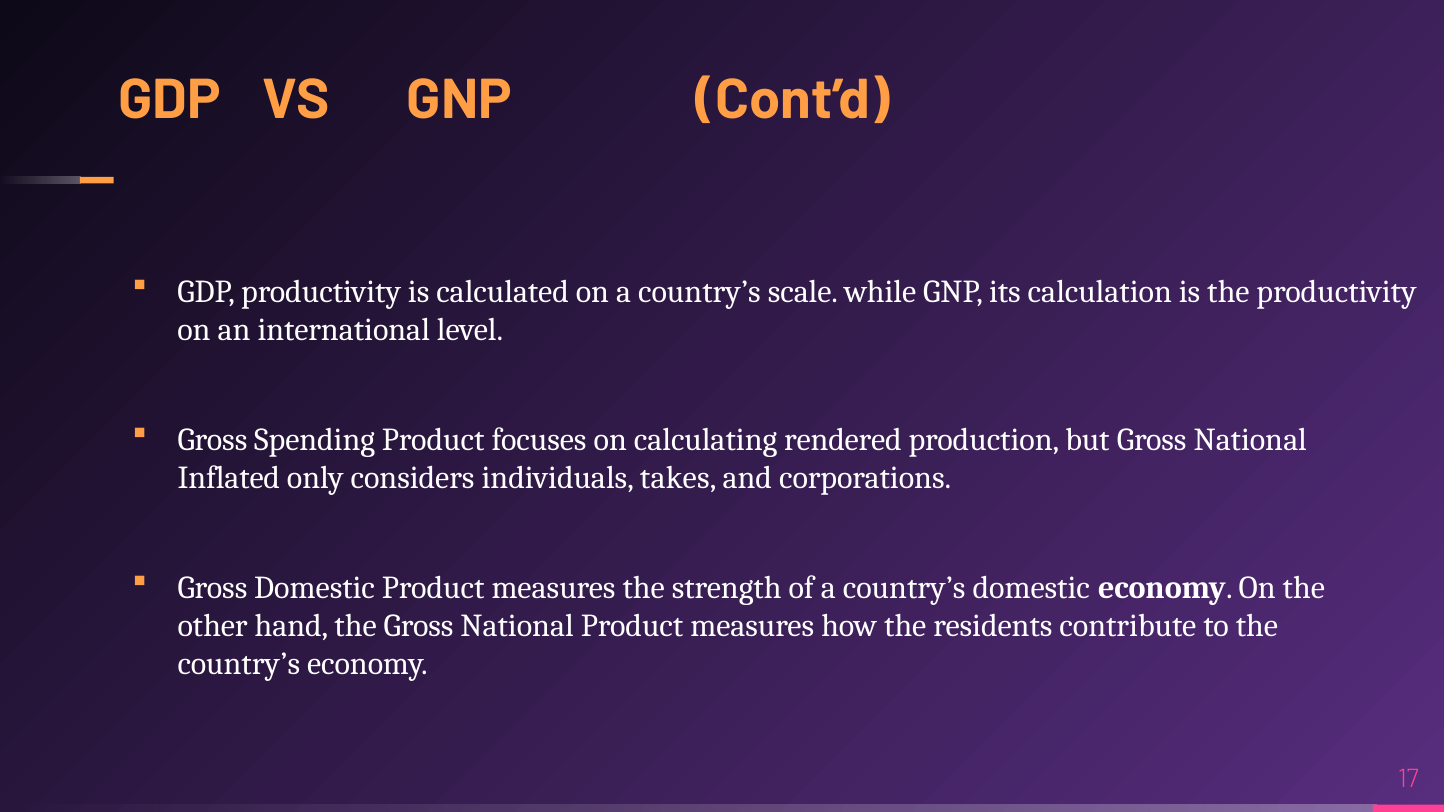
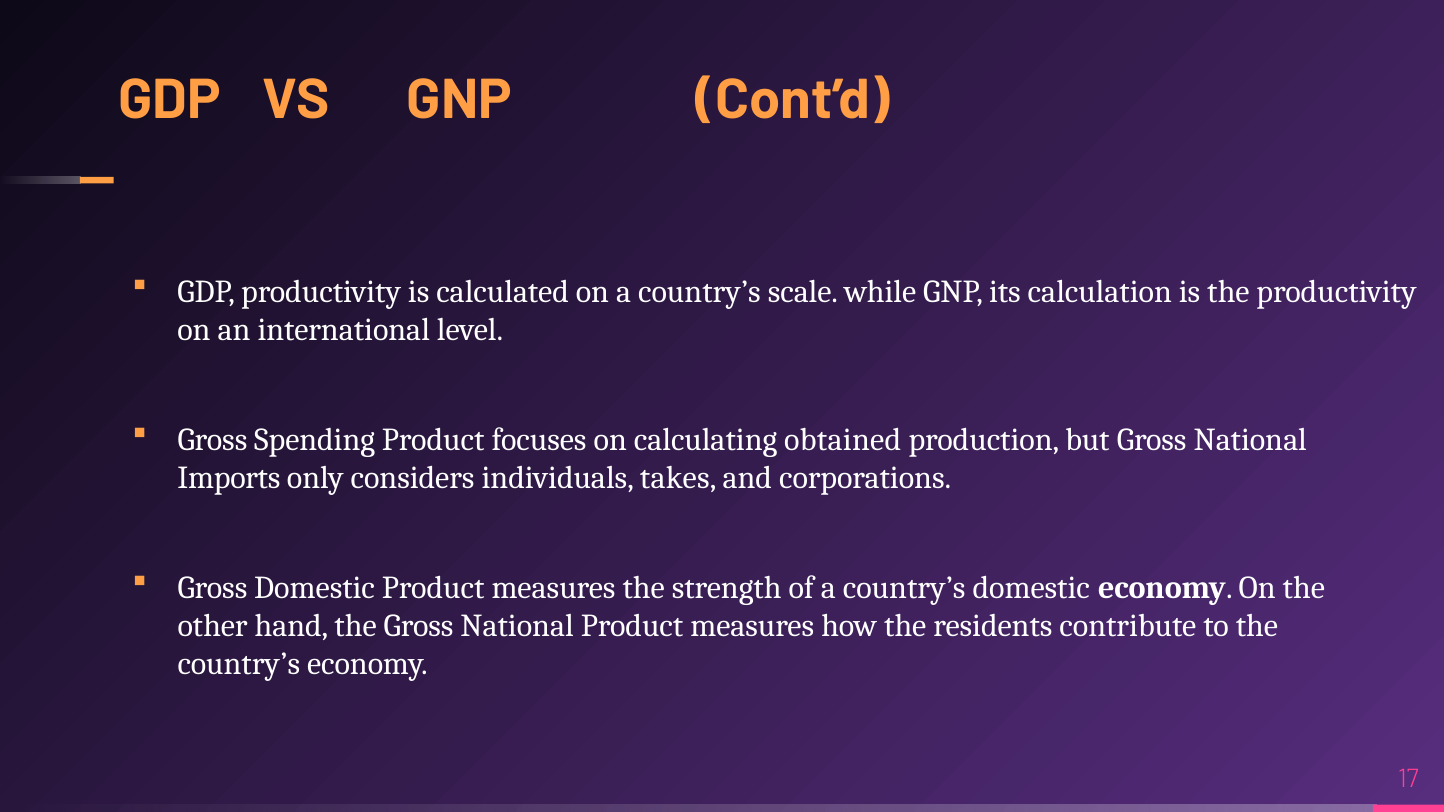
rendered: rendered -> obtained
Inflated: Inflated -> Imports
